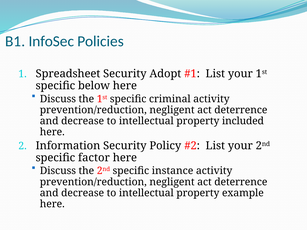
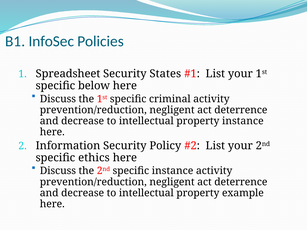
Adopt: Adopt -> States
property included: included -> instance
factor: factor -> ethics
